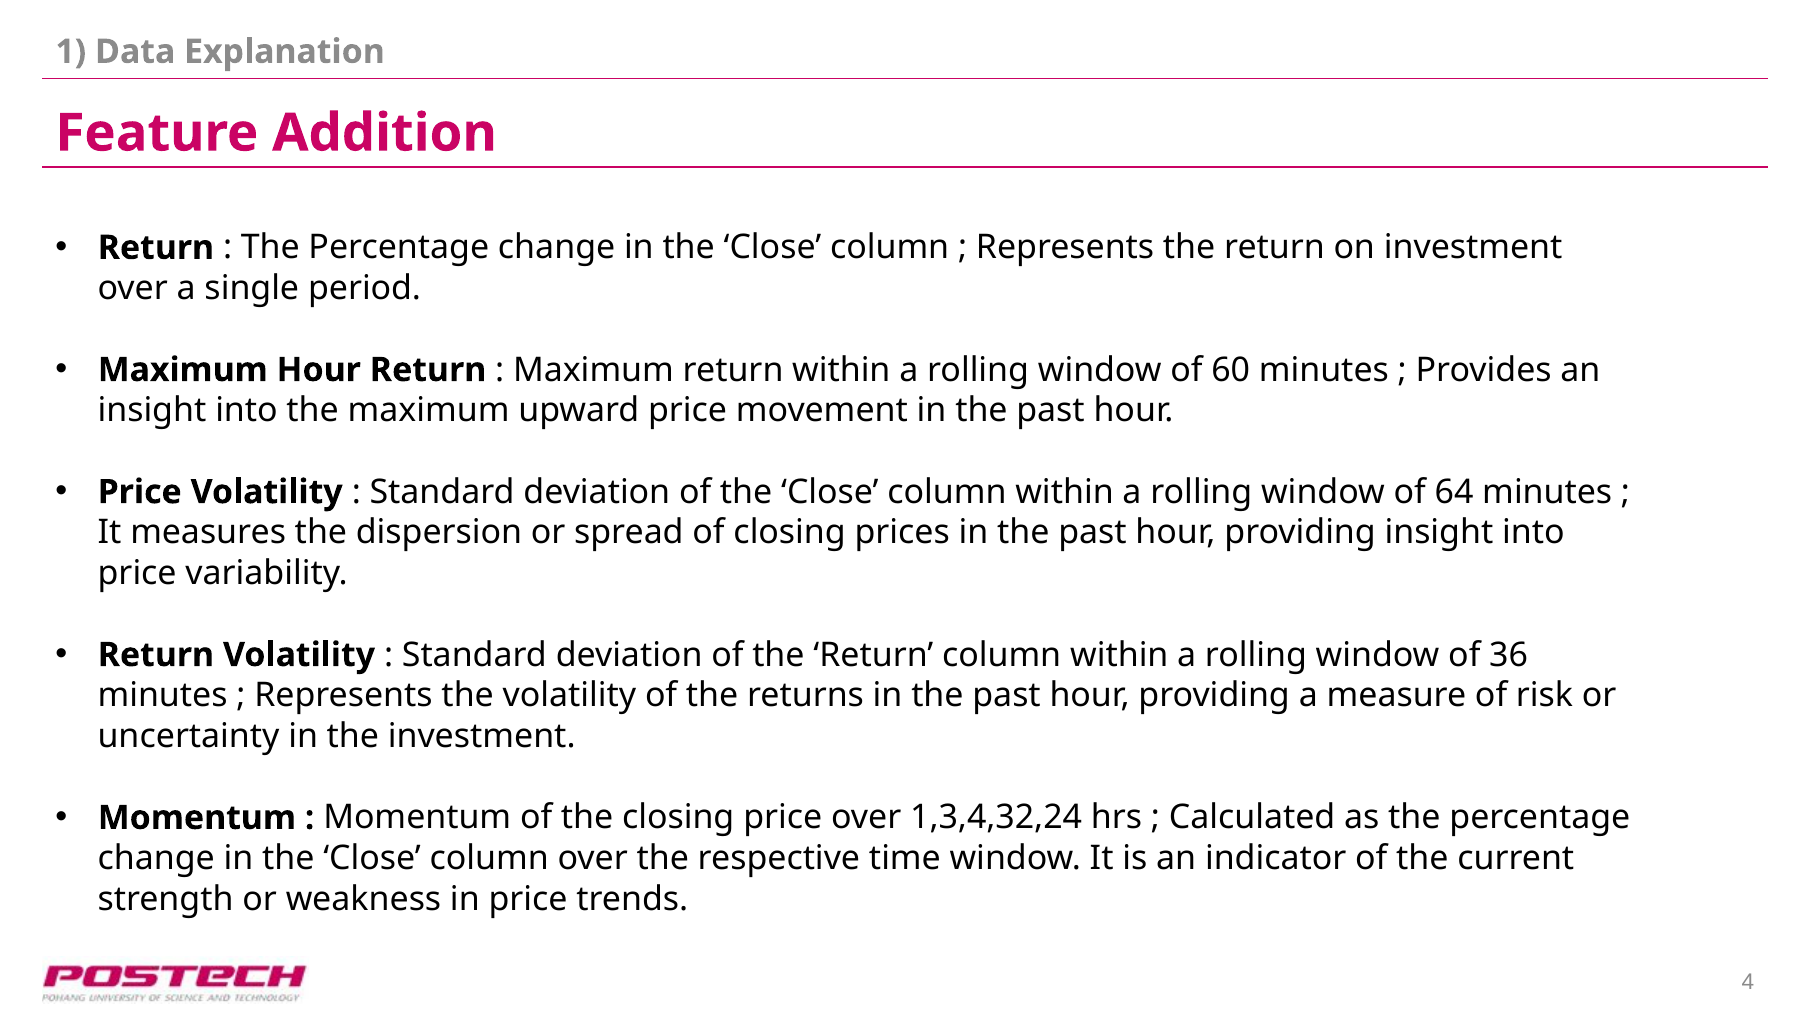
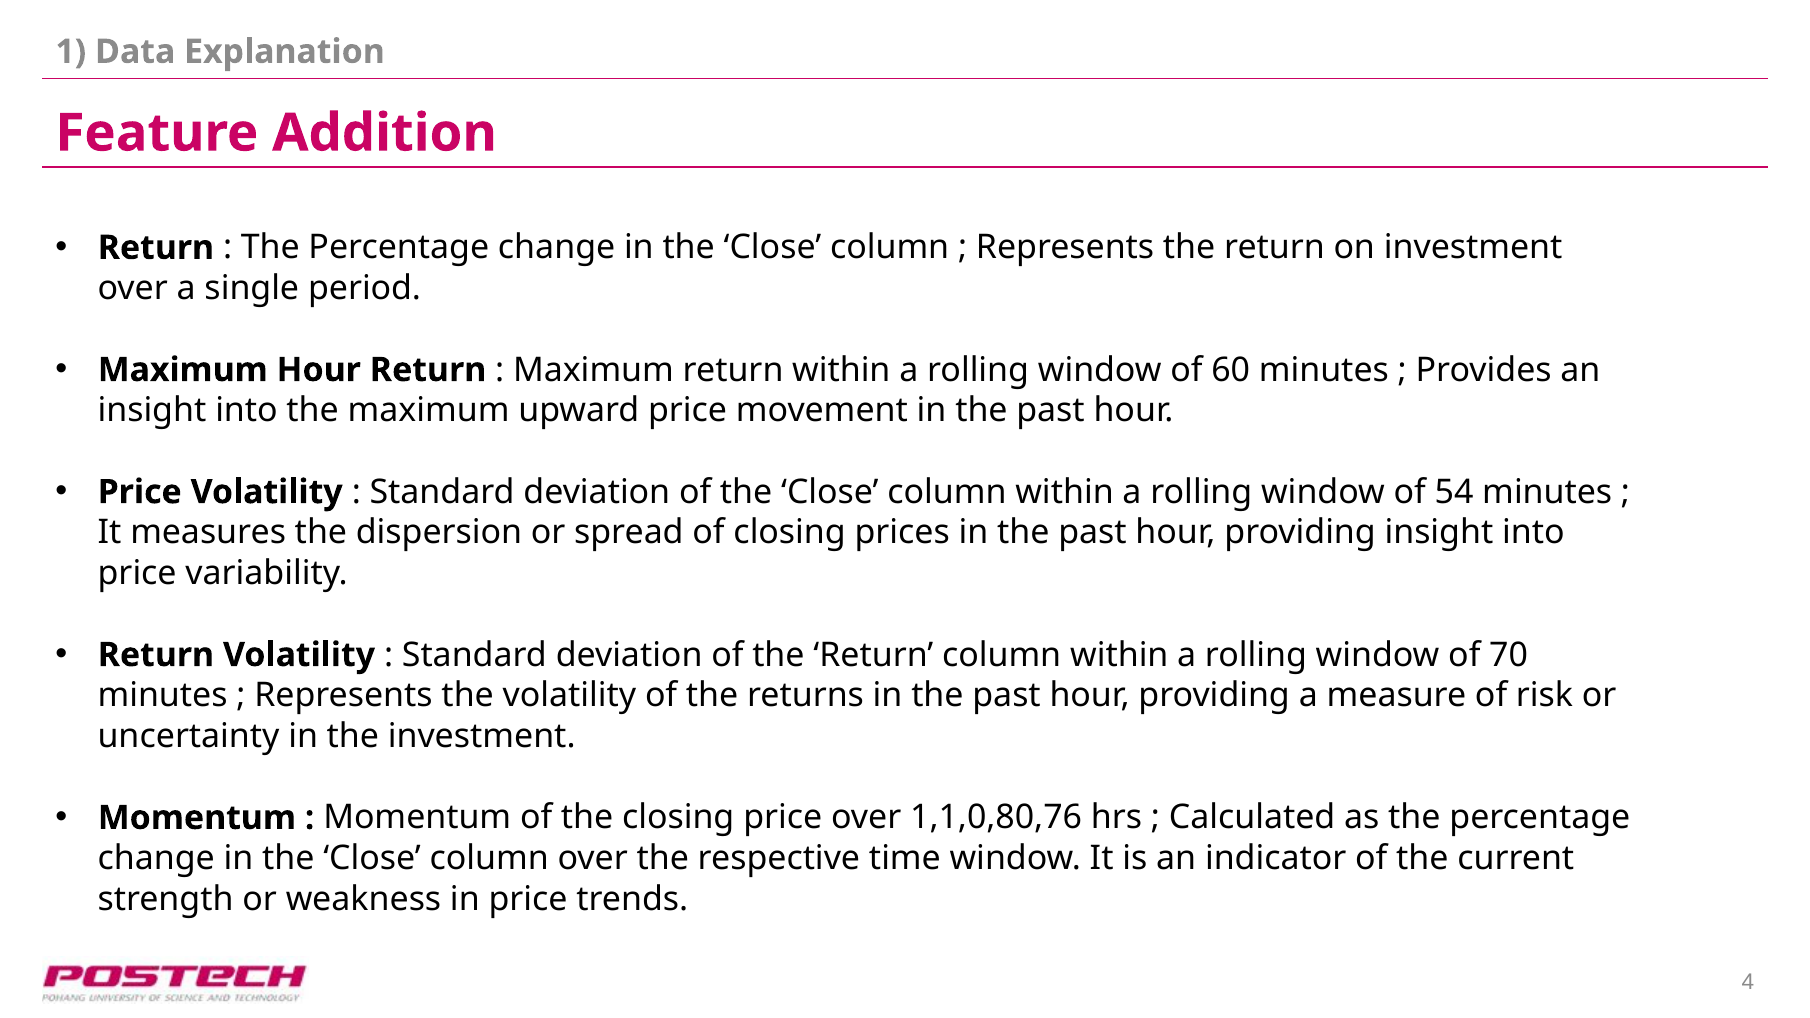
64: 64 -> 54
36: 36 -> 70
1,3,4,32,24: 1,3,4,32,24 -> 1,1,0,80,76
